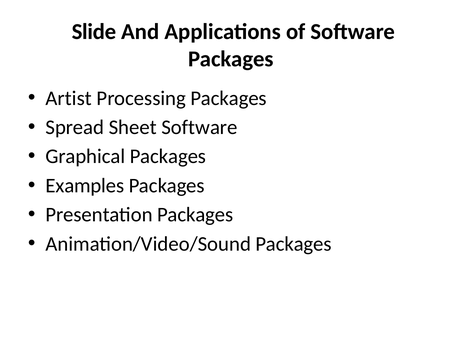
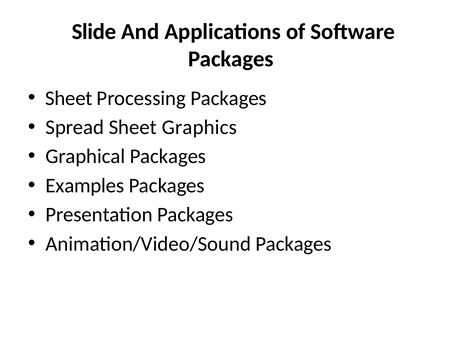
Artist at (69, 98): Artist -> Sheet
Sheet Software: Software -> Graphics
